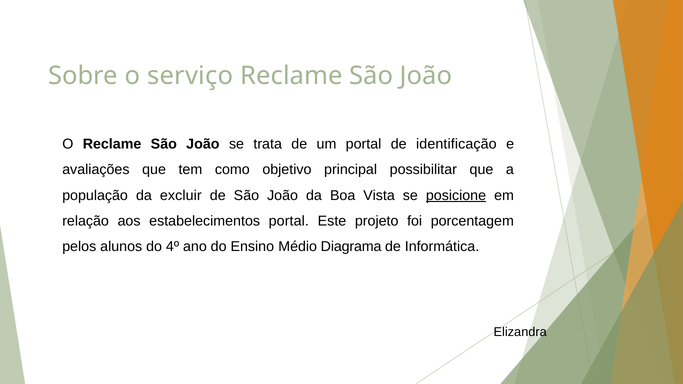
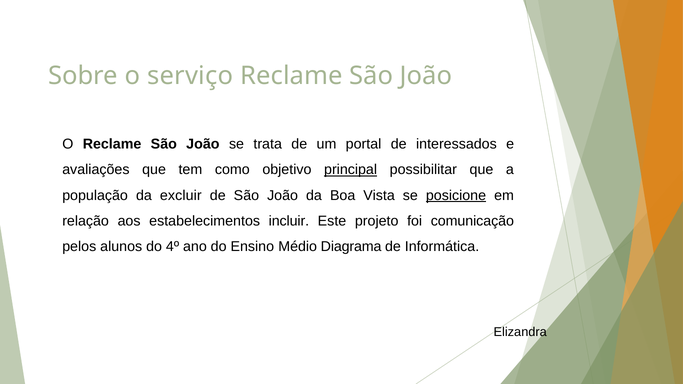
identificação: identificação -> interessados
principal underline: none -> present
estabelecimentos portal: portal -> incluir
porcentagem: porcentagem -> comunicação
